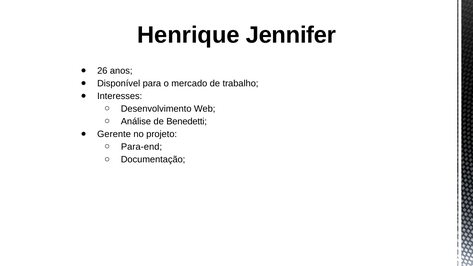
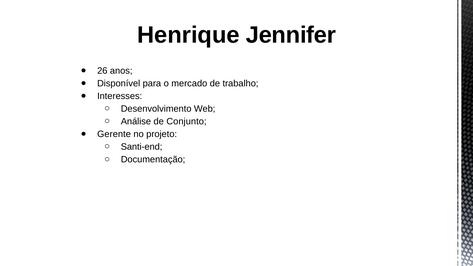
Benedetti: Benedetti -> Conjunto
Para-end: Para-end -> Santi-end
